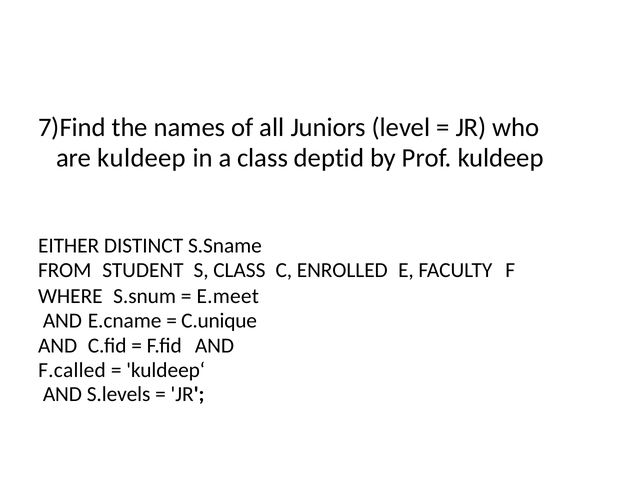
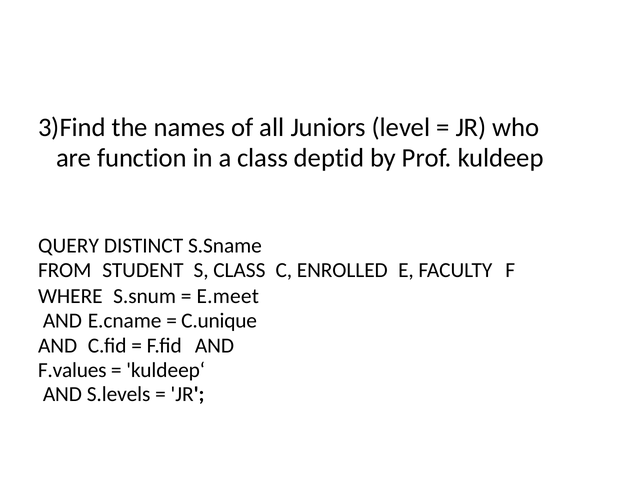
7)Find: 7)Find -> 3)Find
are kuldeep: kuldeep -> function
EITHER: EITHER -> QUERY
F.called: F.called -> F.values
